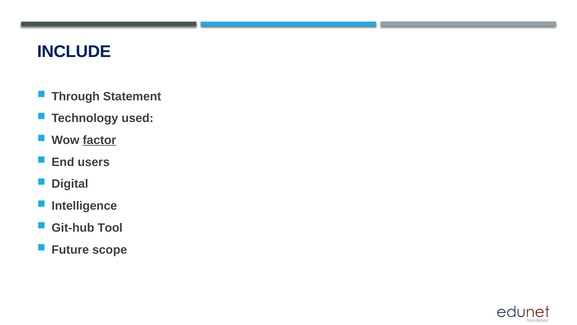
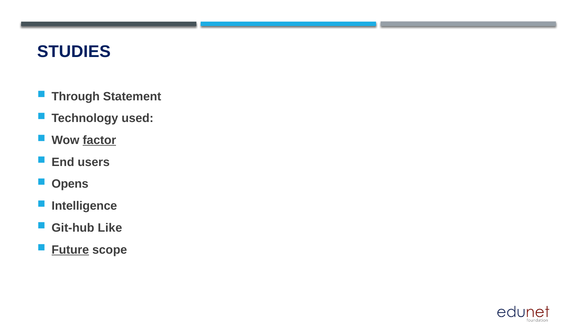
INCLUDE: INCLUDE -> STUDIES
Digital: Digital -> Opens
Tool: Tool -> Like
Future underline: none -> present
